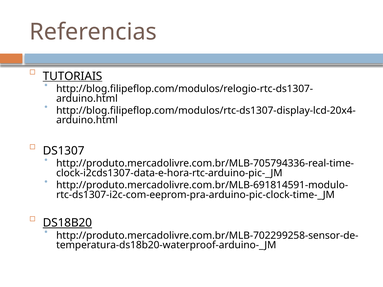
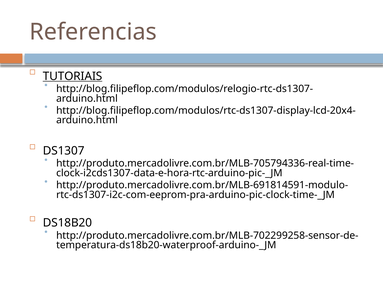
DS18B20 underline: present -> none
